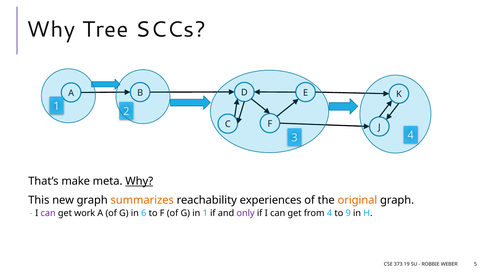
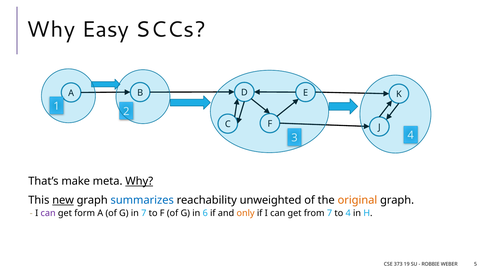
Tree: Tree -> Easy
new underline: none -> present
summarizes colour: orange -> blue
experiences: experiences -> unweighted
work: work -> form
in 6: 6 -> 7
in 1: 1 -> 6
only colour: purple -> orange
from 4: 4 -> 7
to 9: 9 -> 4
